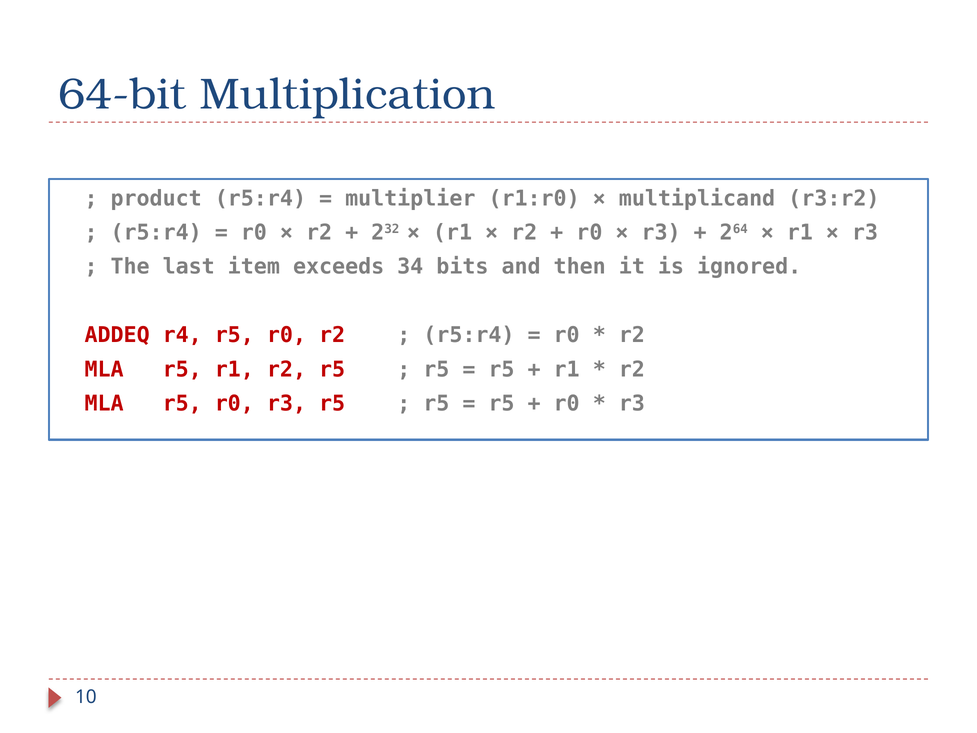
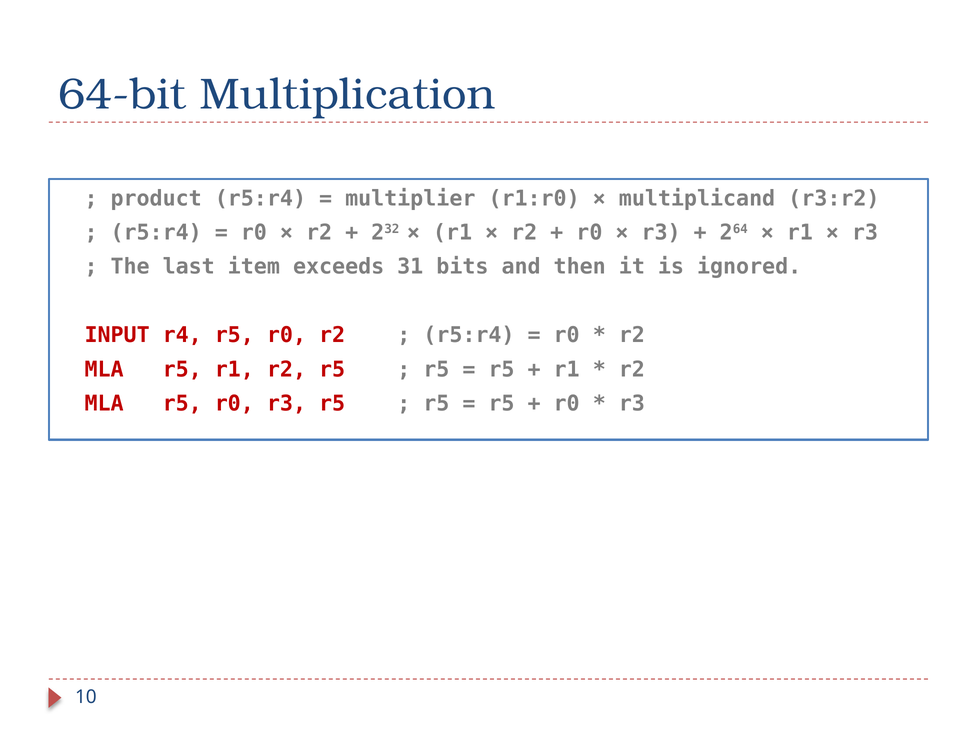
34: 34 -> 31
ADDEQ: ADDEQ -> INPUT
